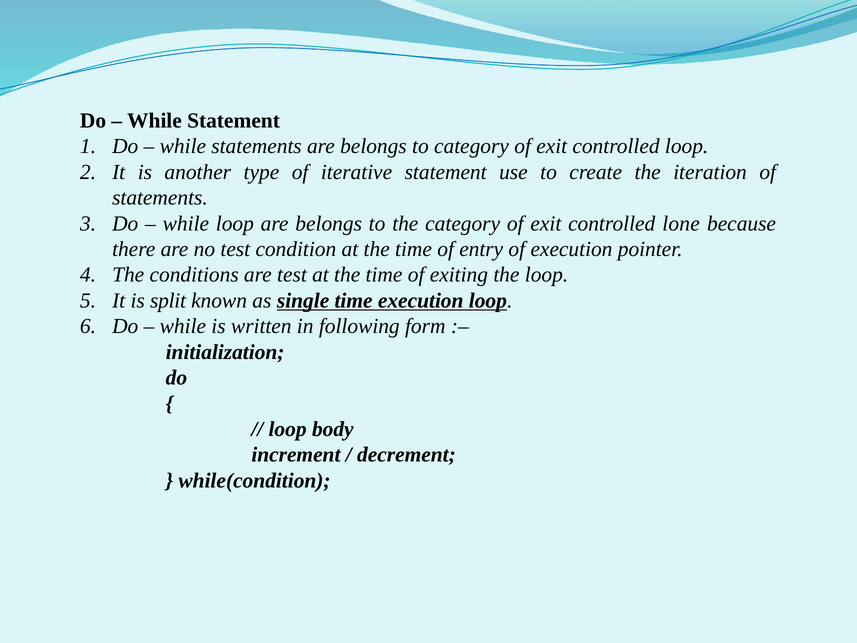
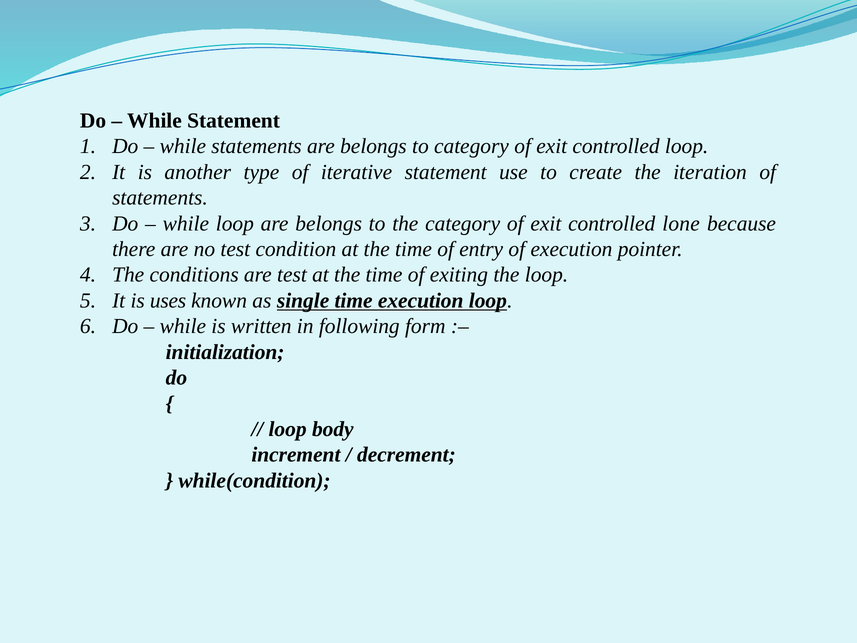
split: split -> uses
